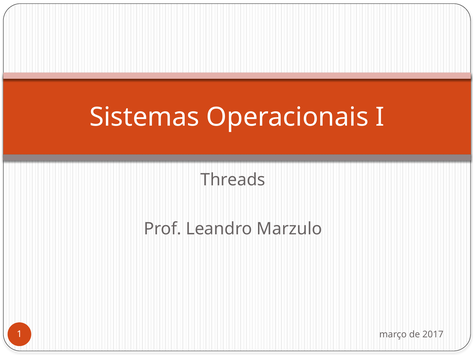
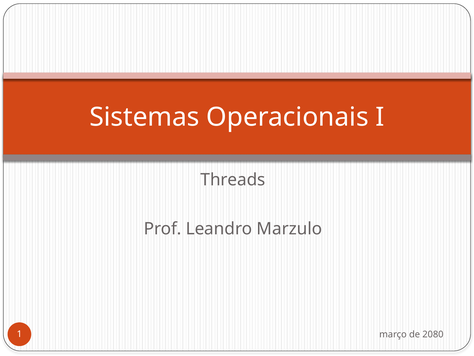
2017: 2017 -> 2080
